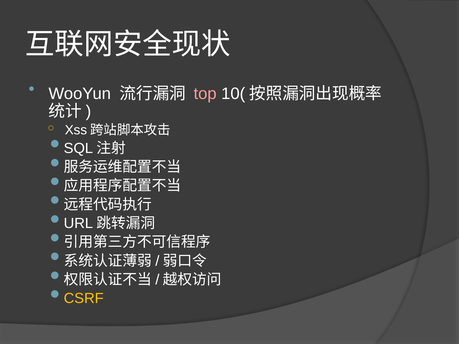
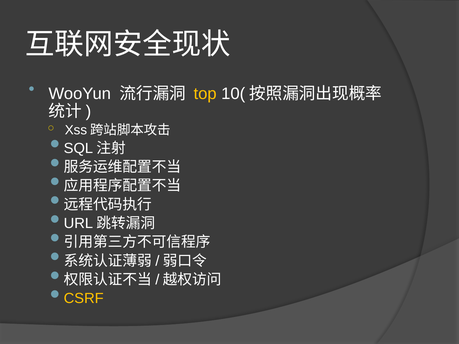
top colour: pink -> yellow
